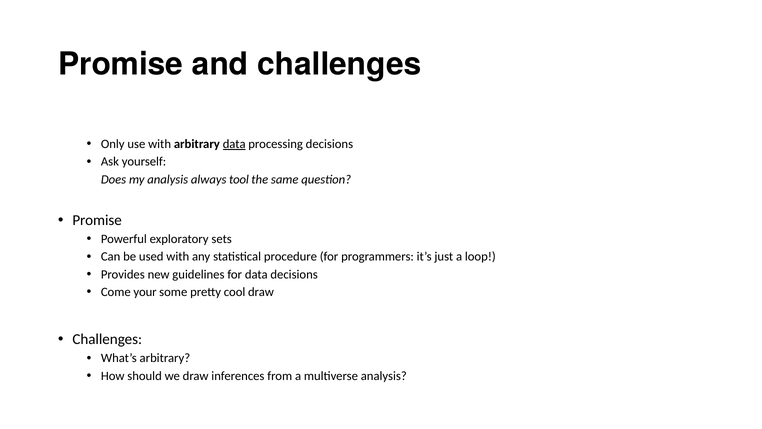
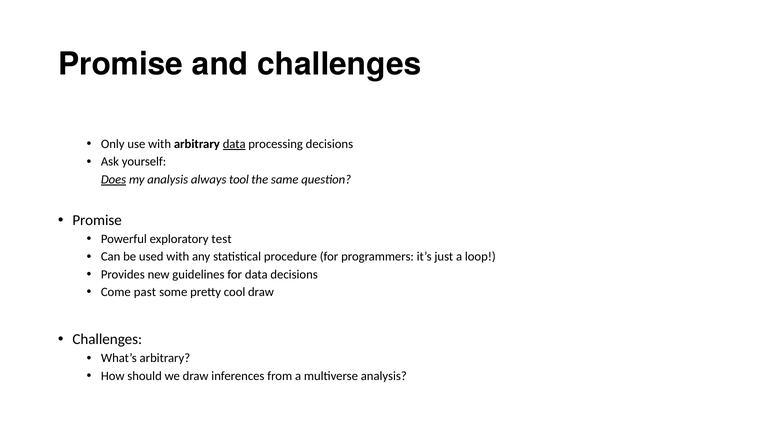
Does underline: none -> present
sets: sets -> test
your: your -> past
